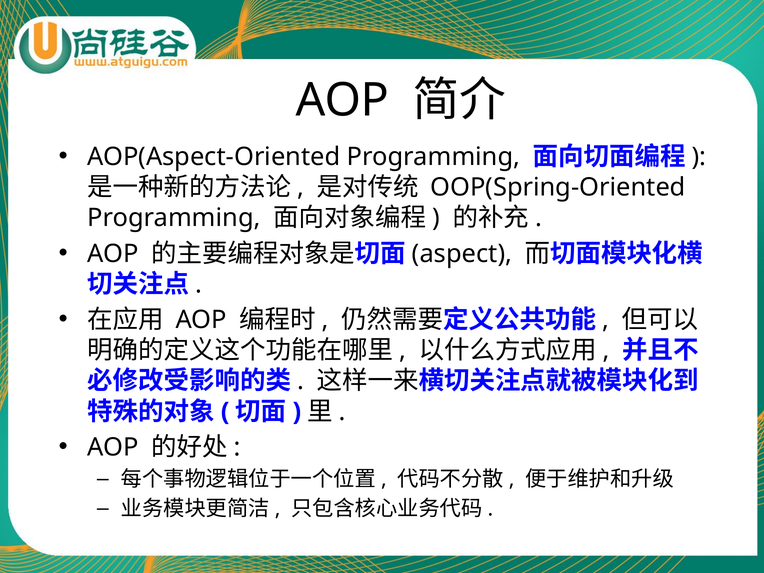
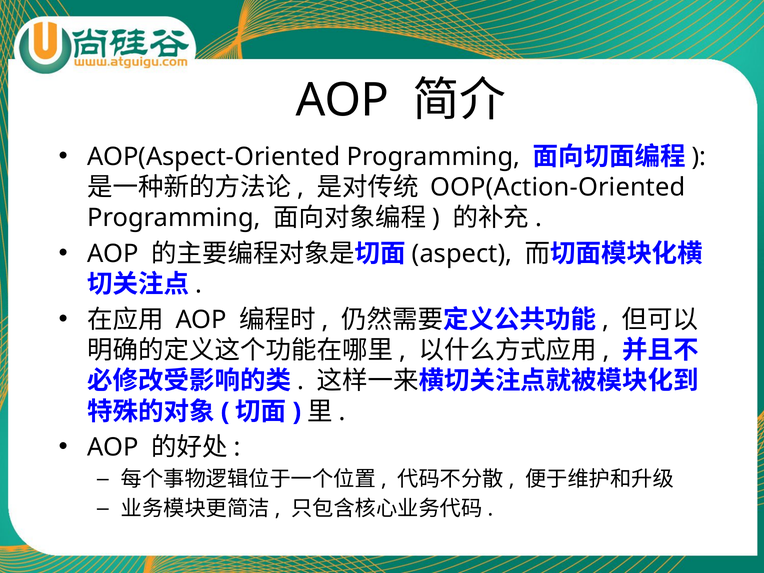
OOP(Spring-Oriented: OOP(Spring-Oriented -> OOP(Action-Oriented
